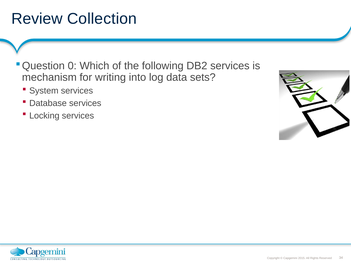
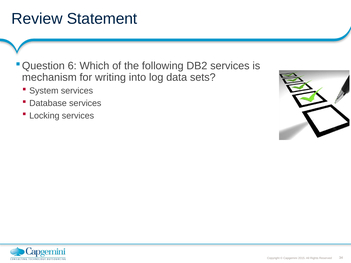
Collection: Collection -> Statement
0: 0 -> 6
